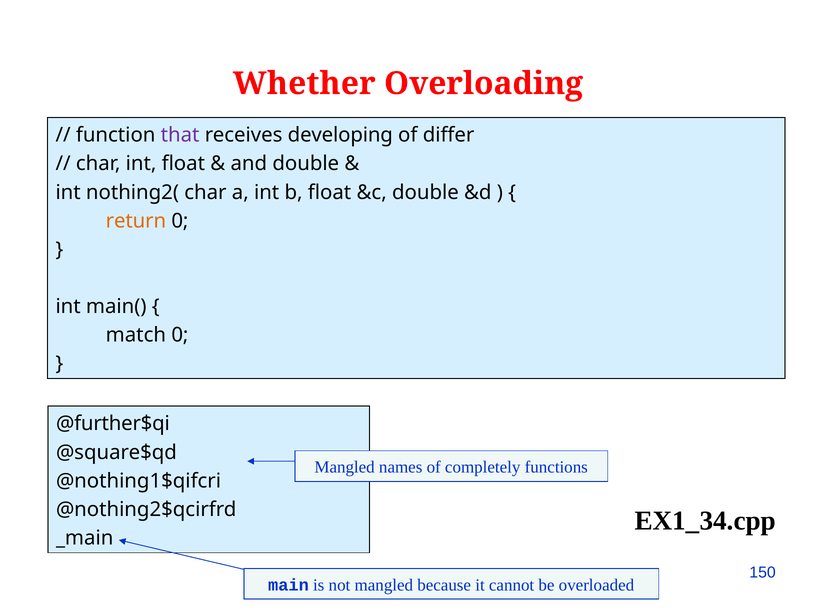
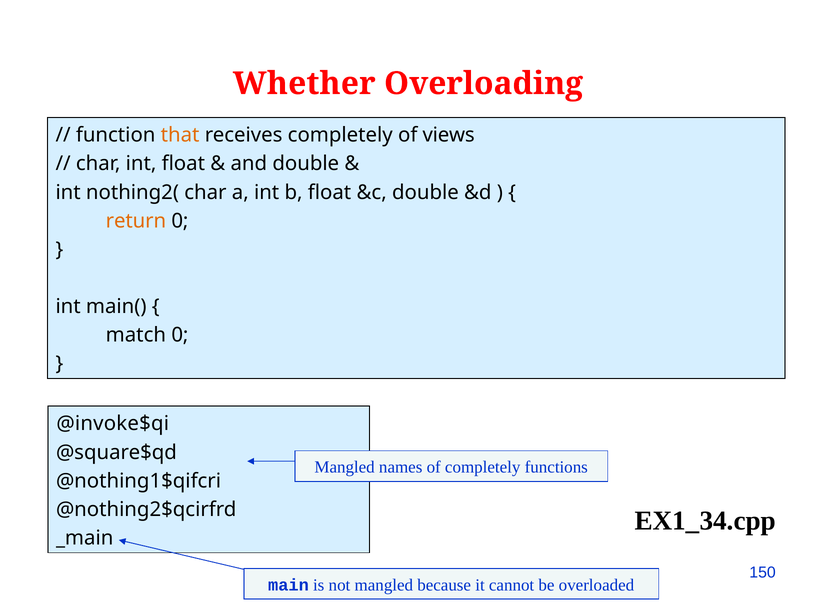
that colour: purple -> orange
receives developing: developing -> completely
differ: differ -> views
@further$qi: @further$qi -> @invoke$qi
